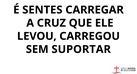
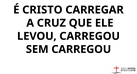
SENTES: SENTES -> CRISTO
SEM SUPORTAR: SUPORTAR -> CARREGOU
